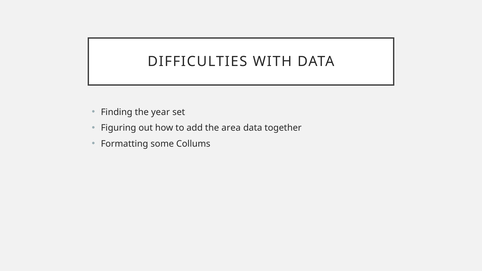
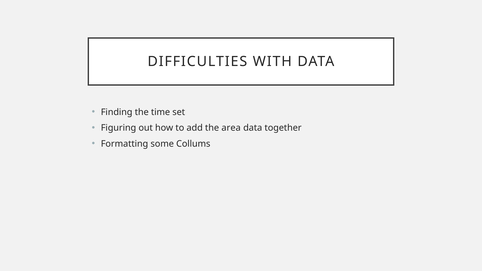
year: year -> time
